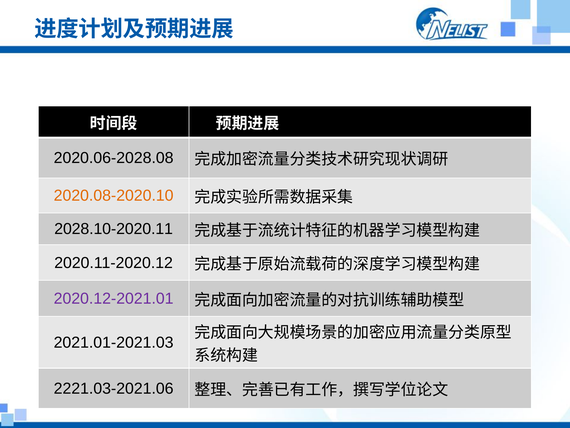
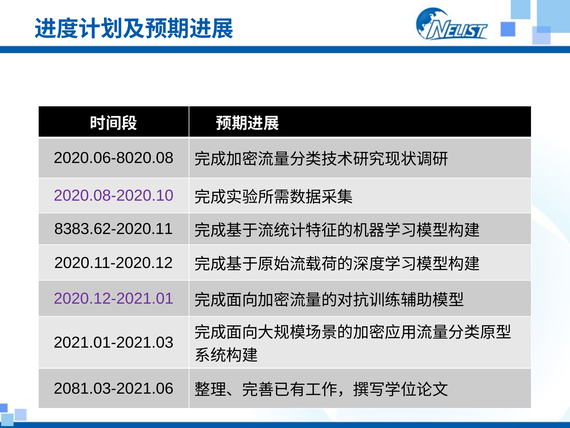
2020.06-2028.08: 2020.06-2028.08 -> 2020.06-8020.08
2020.08-2020.10 colour: orange -> purple
2028.10-2020.11: 2028.10-2020.11 -> 8383.62-2020.11
2221.03-2021.06: 2221.03-2021.06 -> 2081.03-2021.06
